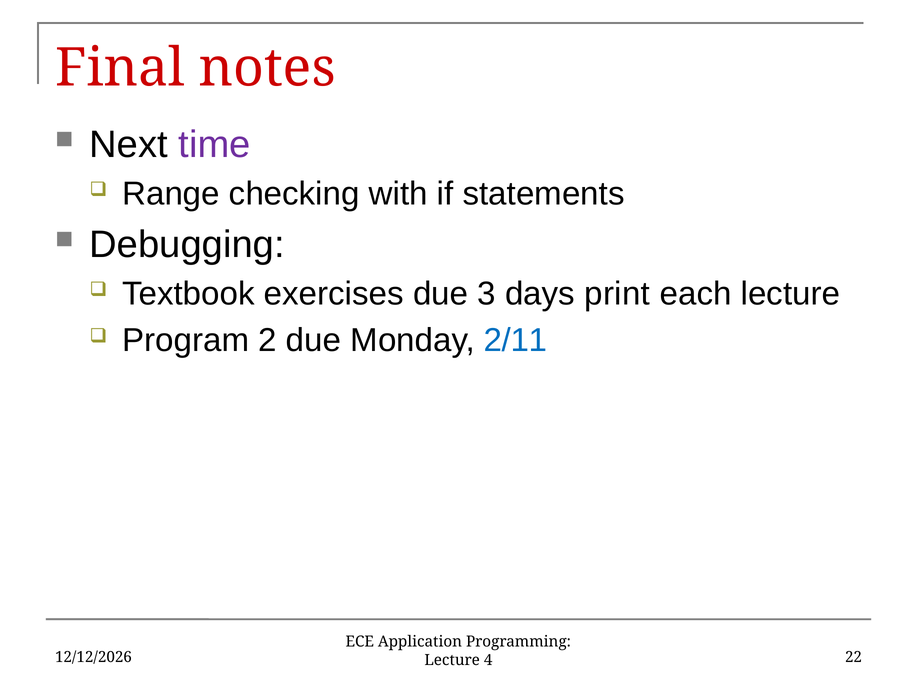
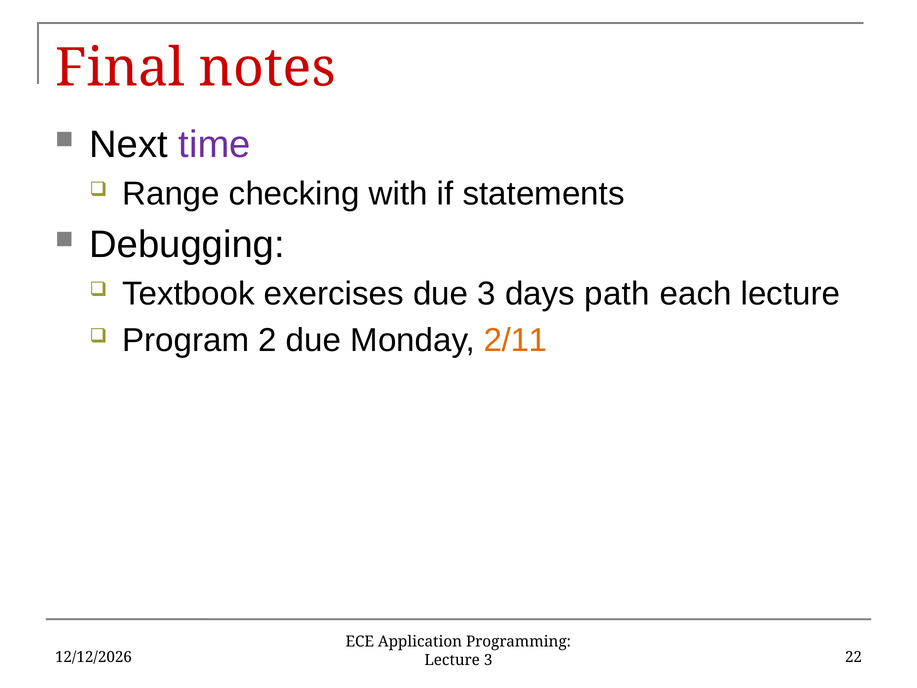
print: print -> path
2/11 colour: blue -> orange
Lecture 4: 4 -> 3
